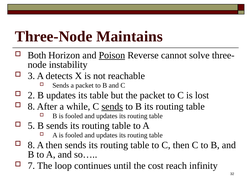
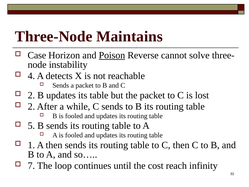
Both: Both -> Case
3: 3 -> 4
8 at (31, 106): 8 -> 2
sends at (112, 106) underline: present -> none
8 at (31, 145): 8 -> 1
